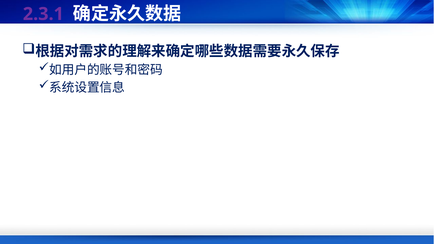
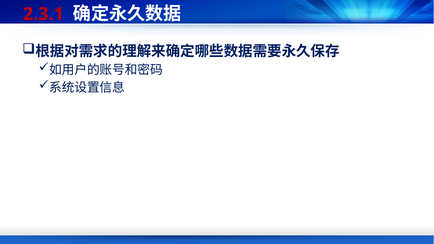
2.3.1 colour: purple -> red
